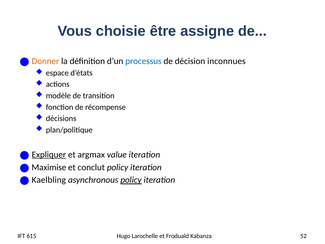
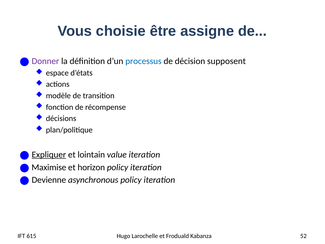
Donner colour: orange -> purple
inconnues: inconnues -> supposent
argmax: argmax -> lointain
conclut: conclut -> horizon
Kaelbling: Kaelbling -> Devienne
policy at (131, 180) underline: present -> none
